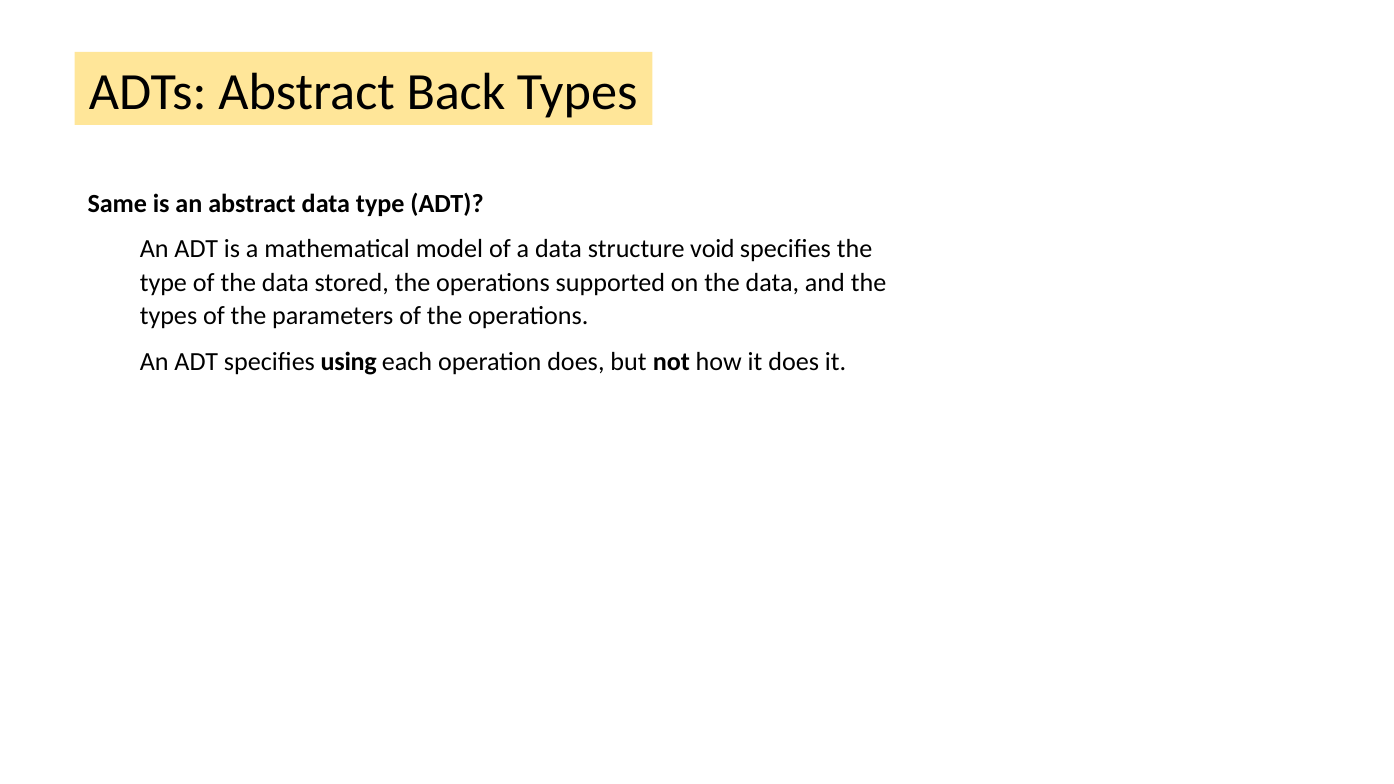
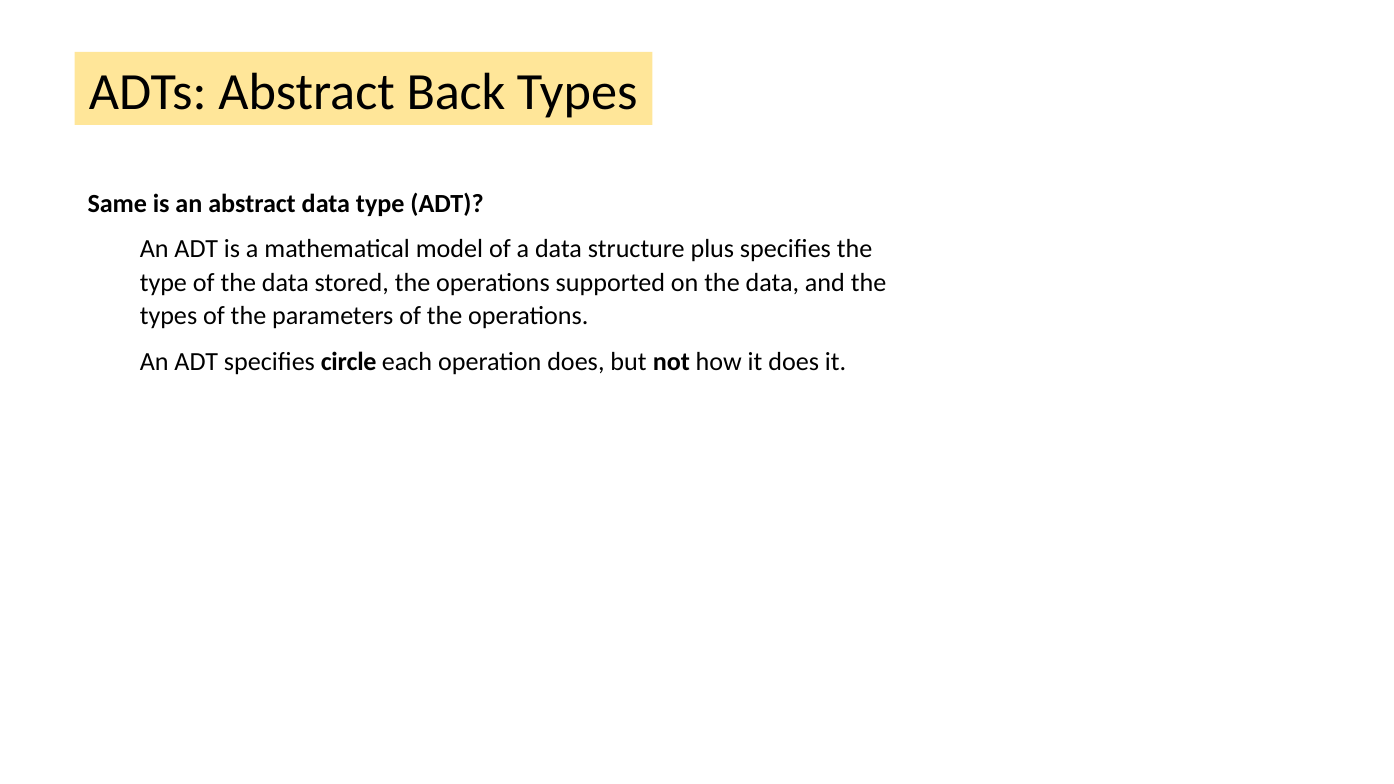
void: void -> plus
using: using -> circle
